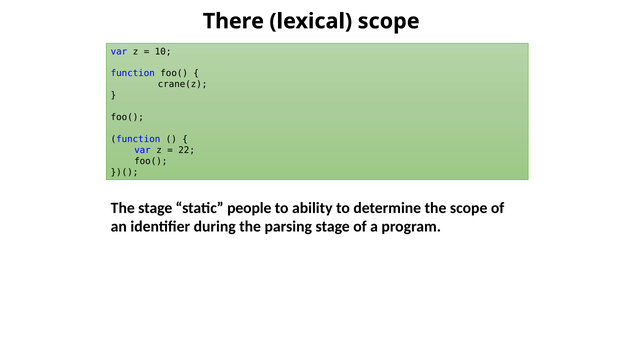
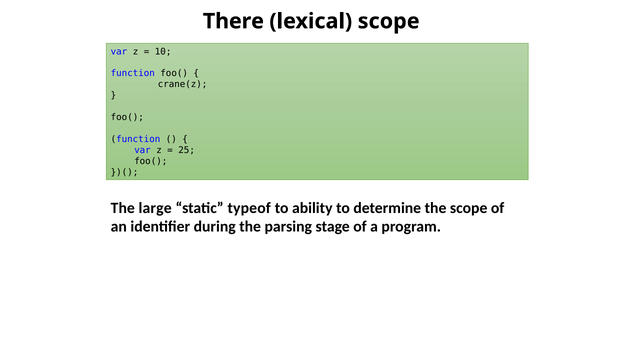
22: 22 -> 25
The stage: stage -> large
people: people -> typeof
